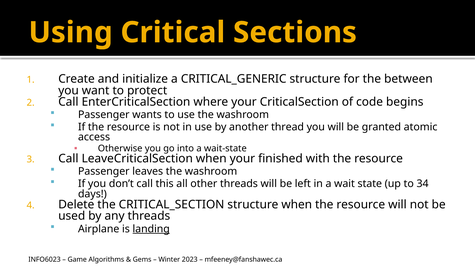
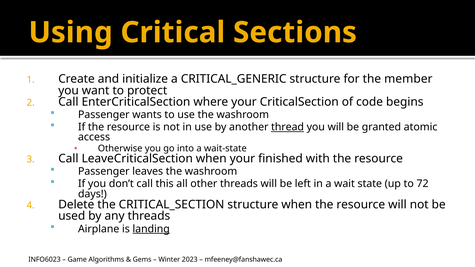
between: between -> member
thread underline: none -> present
34: 34 -> 72
